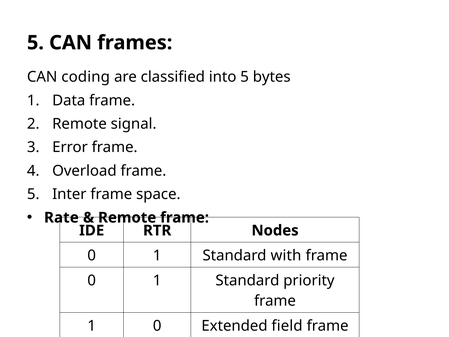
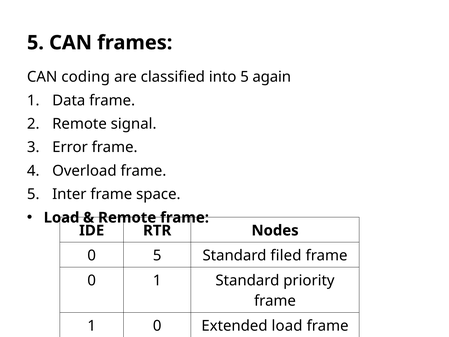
bytes: bytes -> again
Rate at (61, 217): Rate -> Load
1 at (157, 255): 1 -> 5
with: with -> filed
Extended field: field -> load
